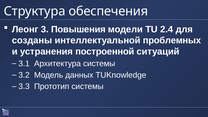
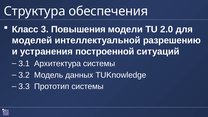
Леонг: Леонг -> Класс
2.4: 2.4 -> 2.0
созданы: созданы -> моделей
проблемных: проблемных -> разрешению
